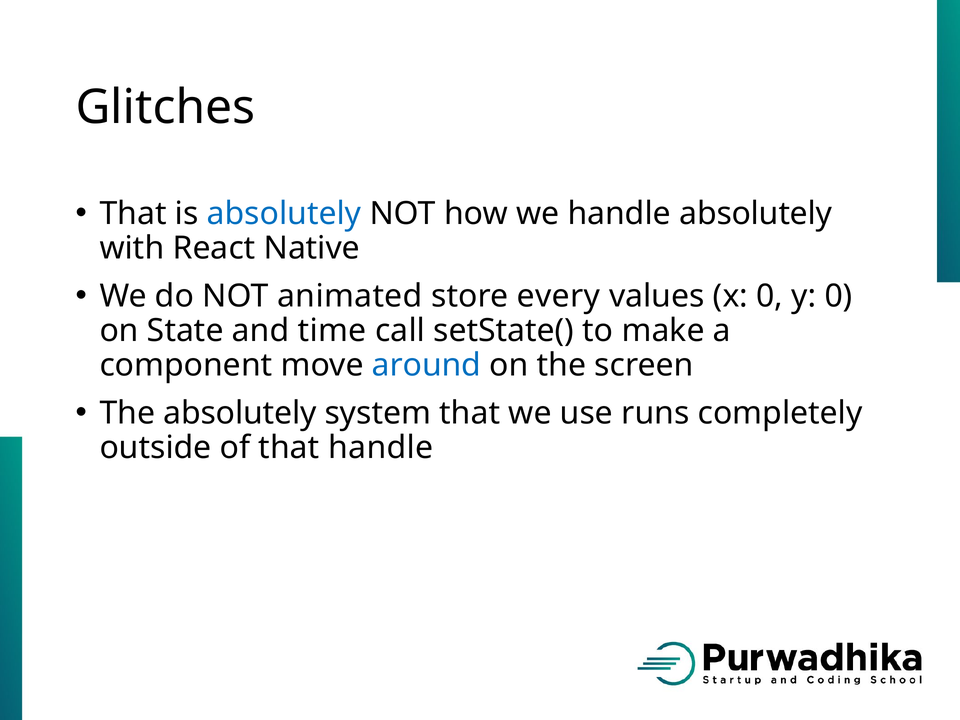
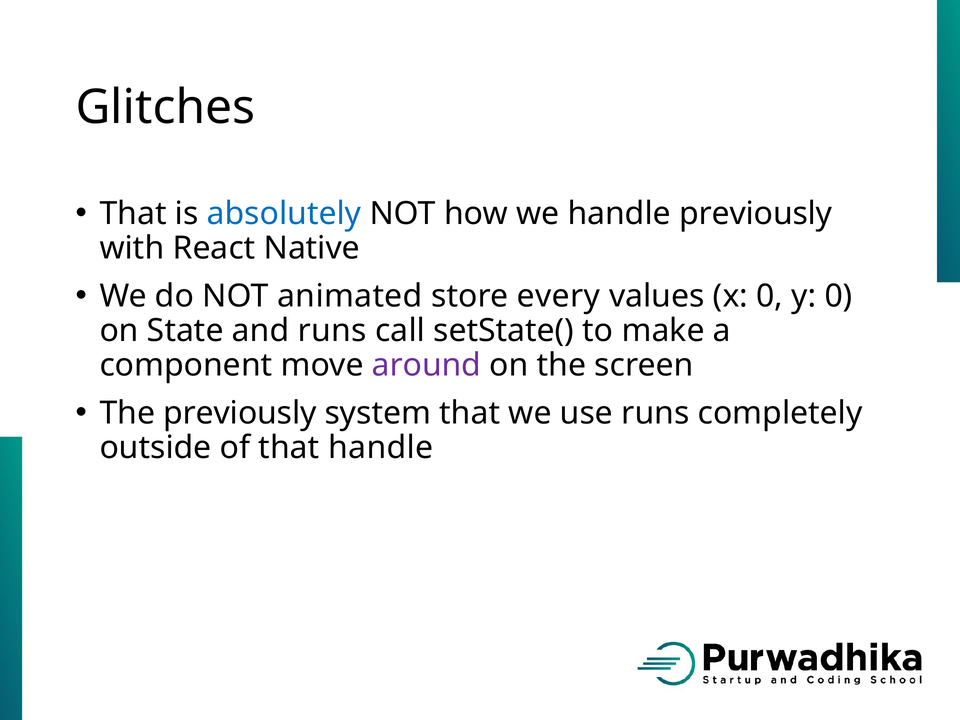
handle absolutely: absolutely -> previously
and time: time -> runs
around colour: blue -> purple
The absolutely: absolutely -> previously
